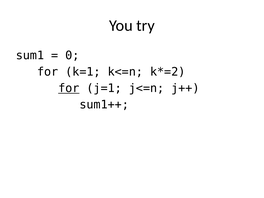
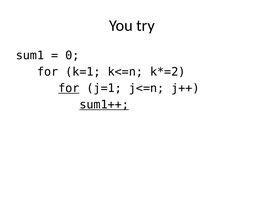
sum1++ underline: none -> present
